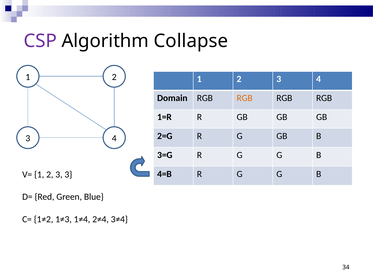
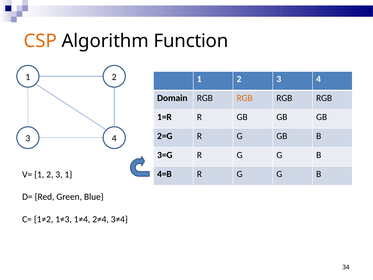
CSP colour: purple -> orange
Collapse: Collapse -> Function
3 3: 3 -> 1
